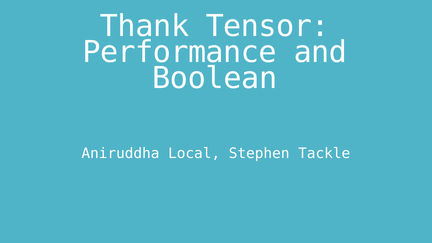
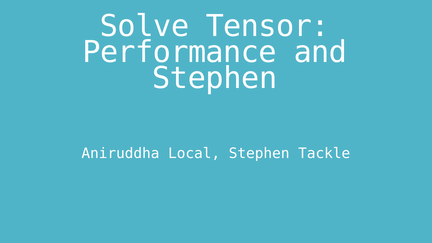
Thank: Thank -> Solve
Boolean at (215, 78): Boolean -> Stephen
